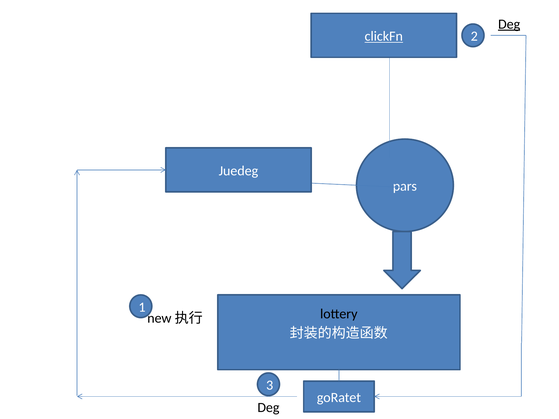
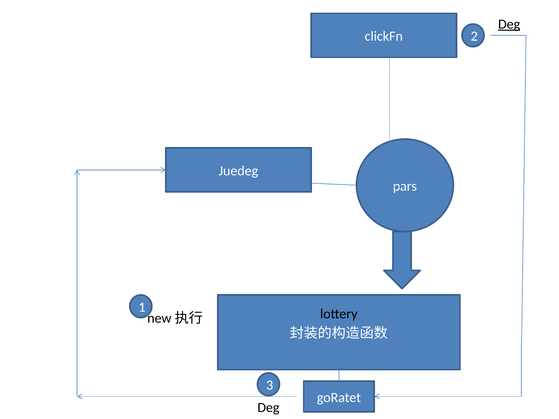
clickFn underline: present -> none
